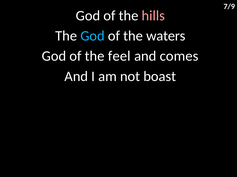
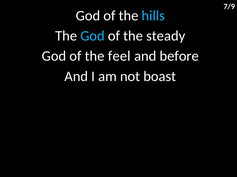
hills colour: pink -> light blue
waters: waters -> steady
comes: comes -> before
